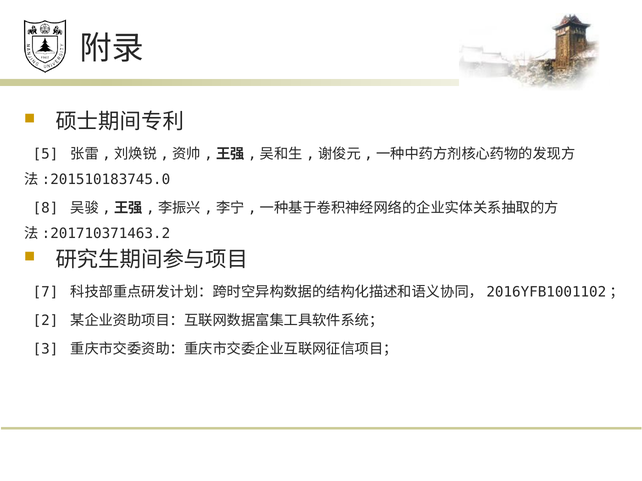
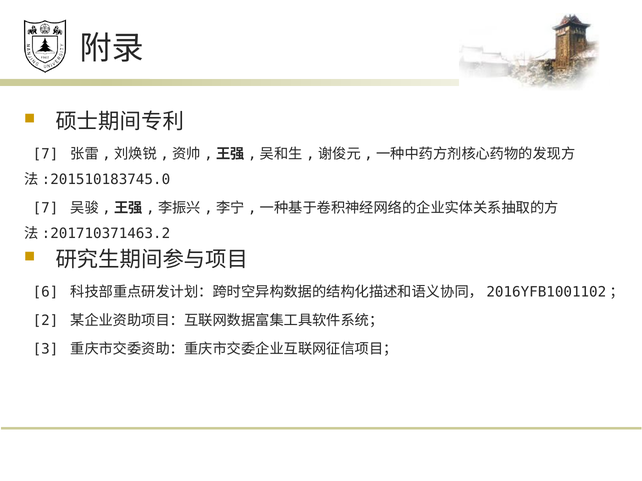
5 at (46, 154): 5 -> 7
8 at (46, 208): 8 -> 7
7: 7 -> 6
